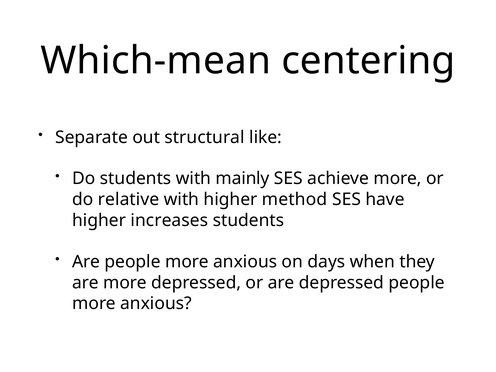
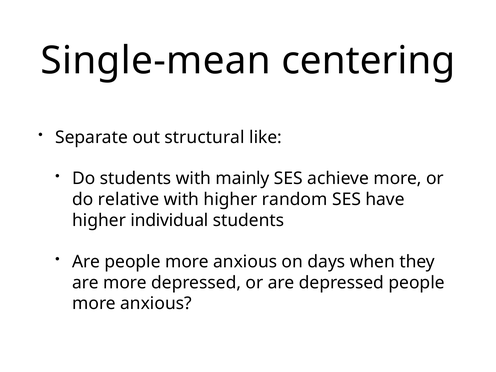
Which-mean: Which-mean -> Single-mean
method: method -> random
increases: increases -> individual
